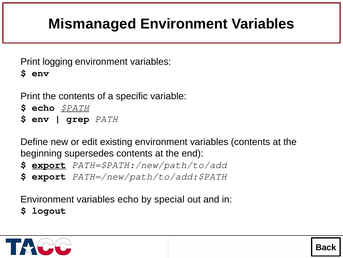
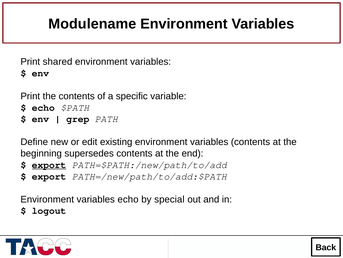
Mismanaged: Mismanaged -> Modulename
logging: logging -> shared
$PATH underline: present -> none
